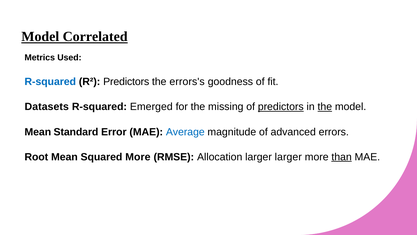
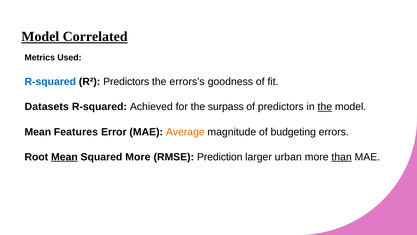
Emerged: Emerged -> Achieved
missing: missing -> surpass
predictors at (281, 107) underline: present -> none
Standard: Standard -> Features
Average colour: blue -> orange
advanced: advanced -> budgeting
Mean at (64, 157) underline: none -> present
Allocation: Allocation -> Prediction
larger larger: larger -> urban
